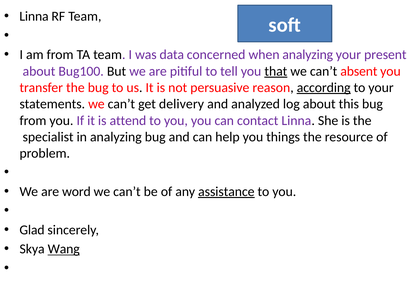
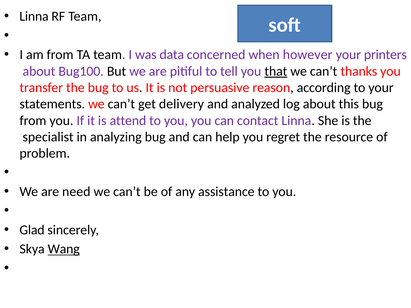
when analyzing: analyzing -> however
present: present -> printers
absent: absent -> thanks
according underline: present -> none
things: things -> regret
word: word -> need
assistance underline: present -> none
